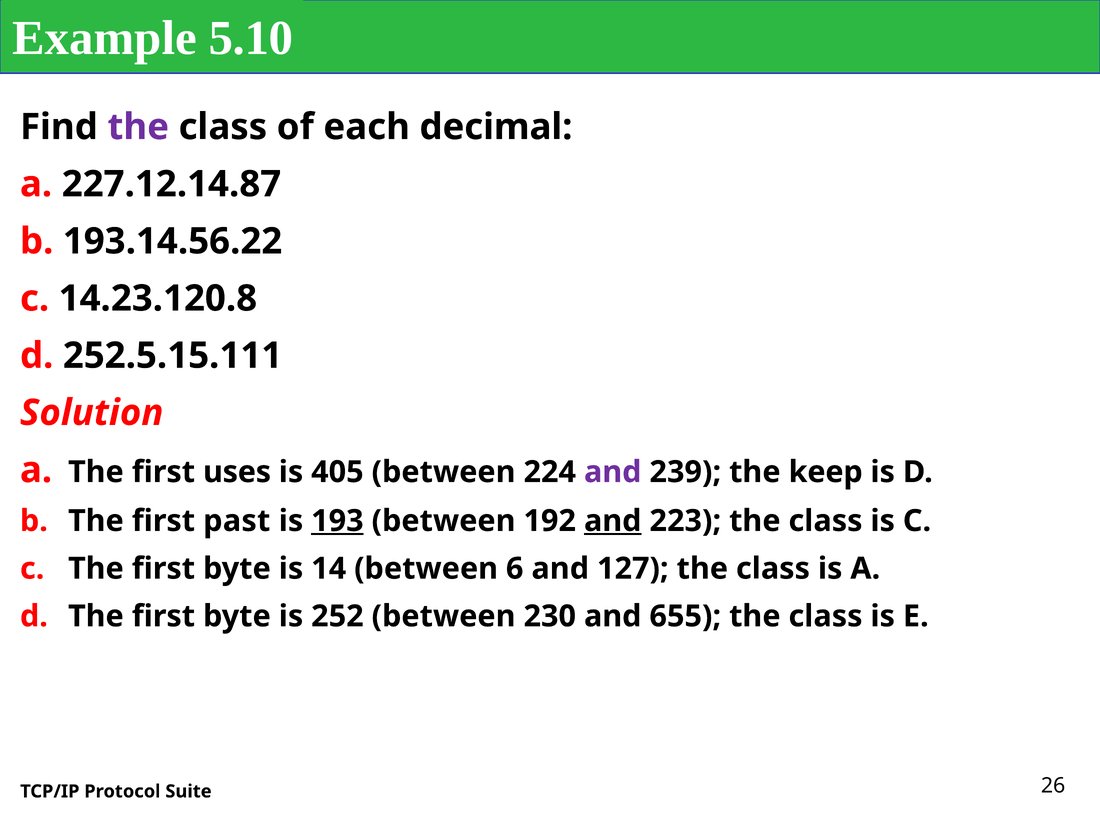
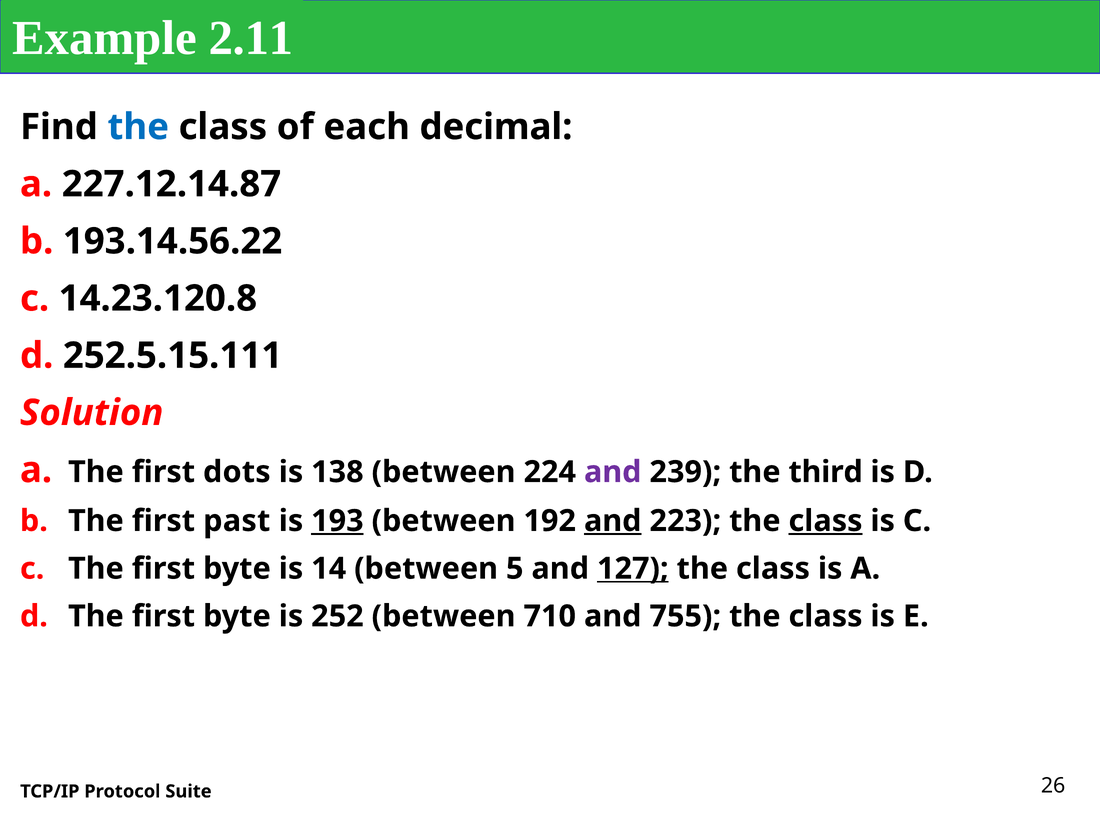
5.10: 5.10 -> 2.11
the at (138, 127) colour: purple -> blue
uses: uses -> dots
405: 405 -> 138
keep: keep -> third
class at (826, 521) underline: none -> present
6: 6 -> 5
127 underline: none -> present
230: 230 -> 710
655: 655 -> 755
